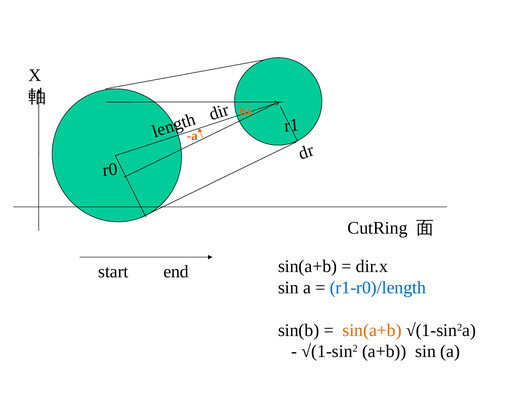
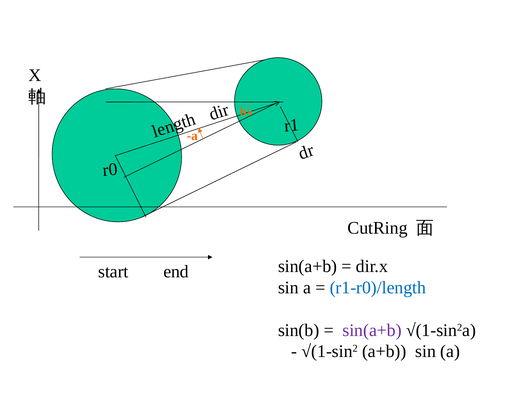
sin(a+b at (372, 330) colour: orange -> purple
